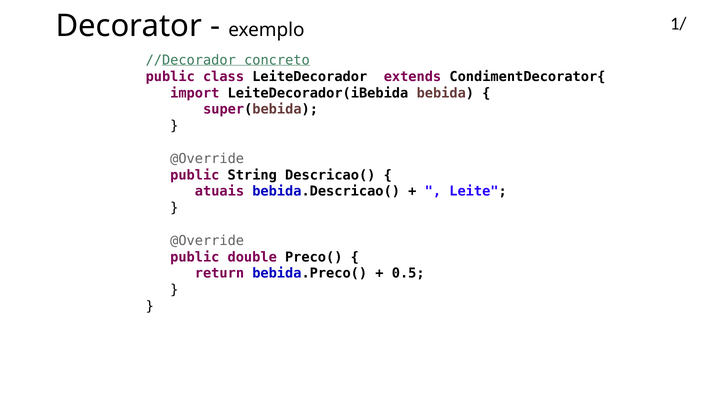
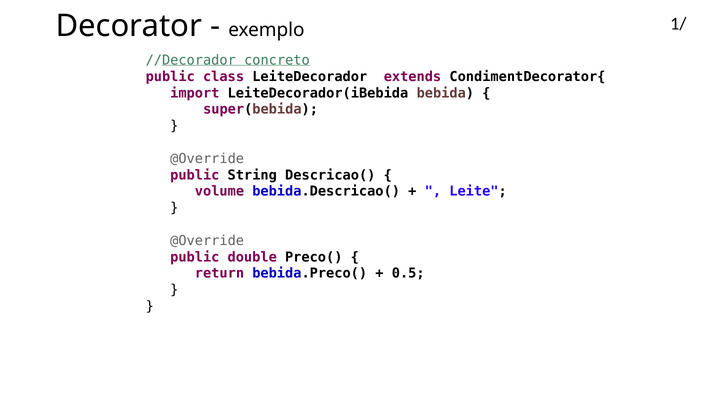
atuais: atuais -> volume
